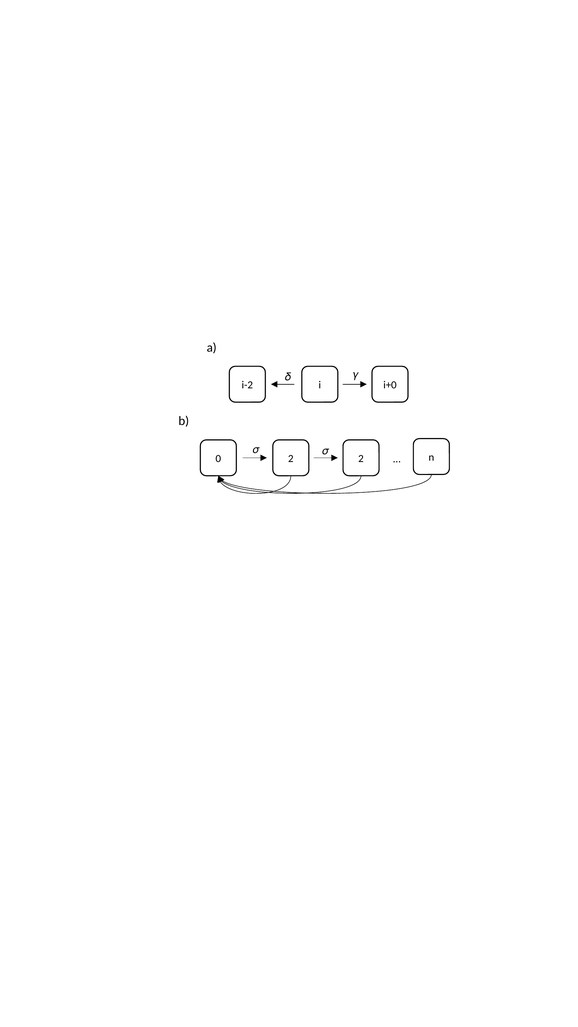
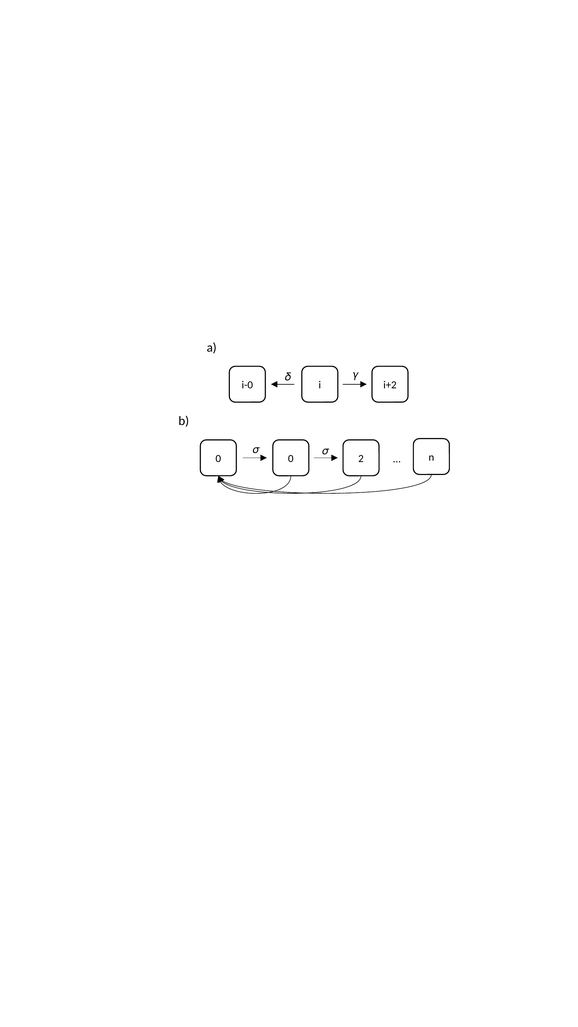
i-2: i-2 -> i-0
i+0: i+0 -> i+2
0 2: 2 -> 0
